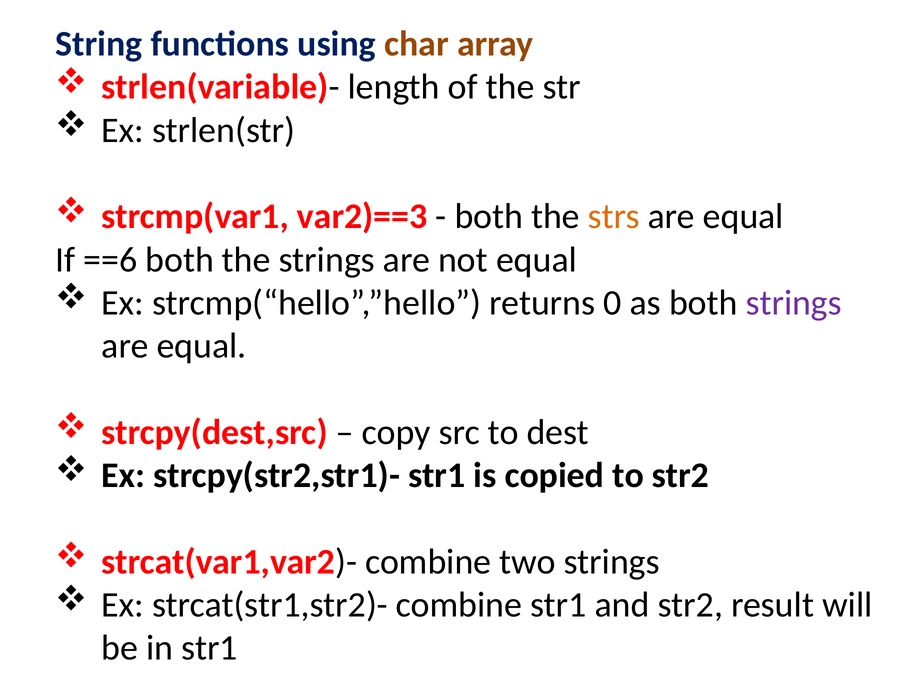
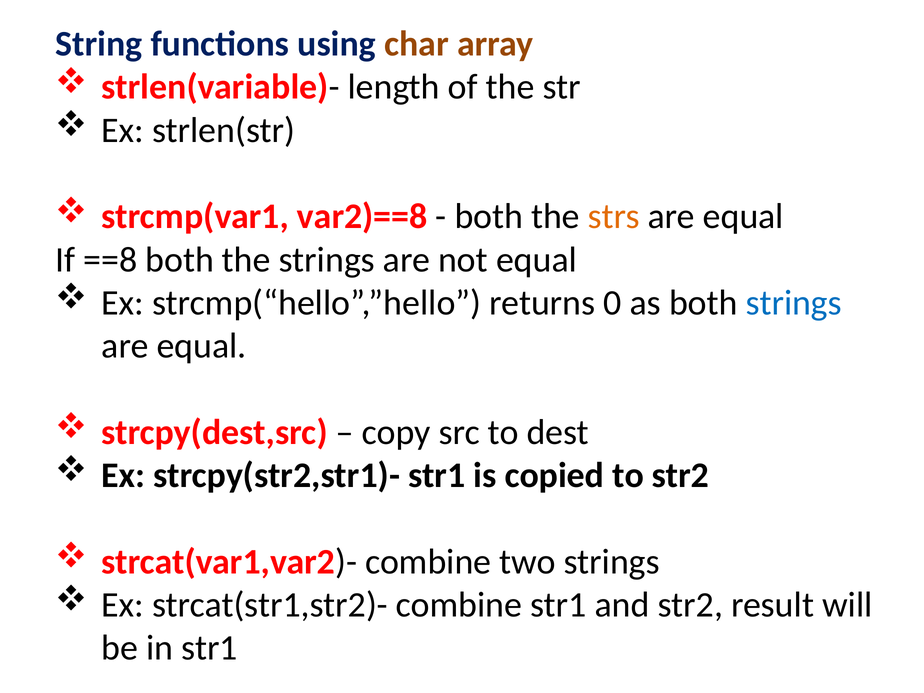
var2)==3: var2)==3 -> var2)==8
==6: ==6 -> ==8
strings at (794, 303) colour: purple -> blue
